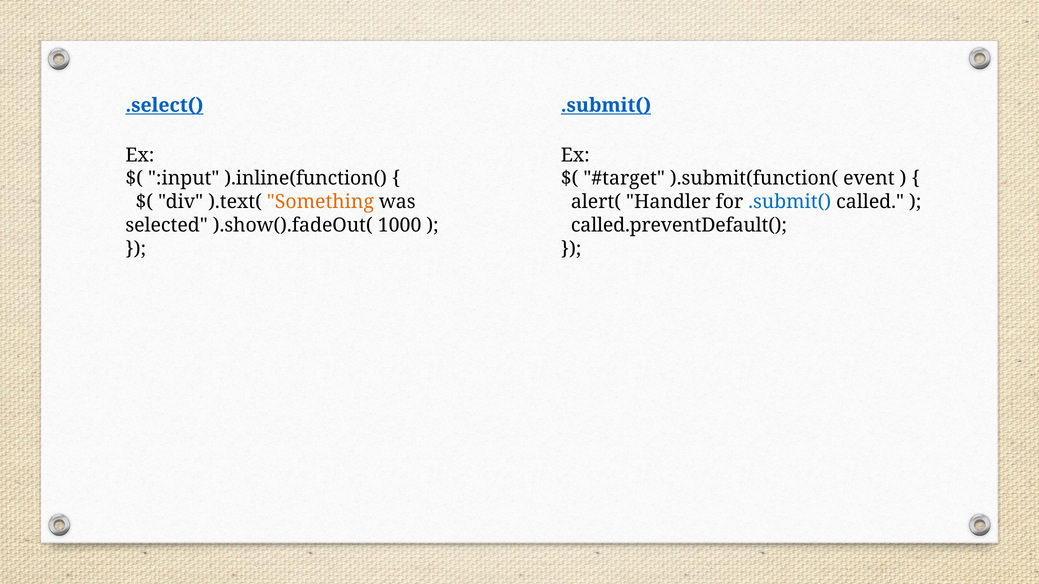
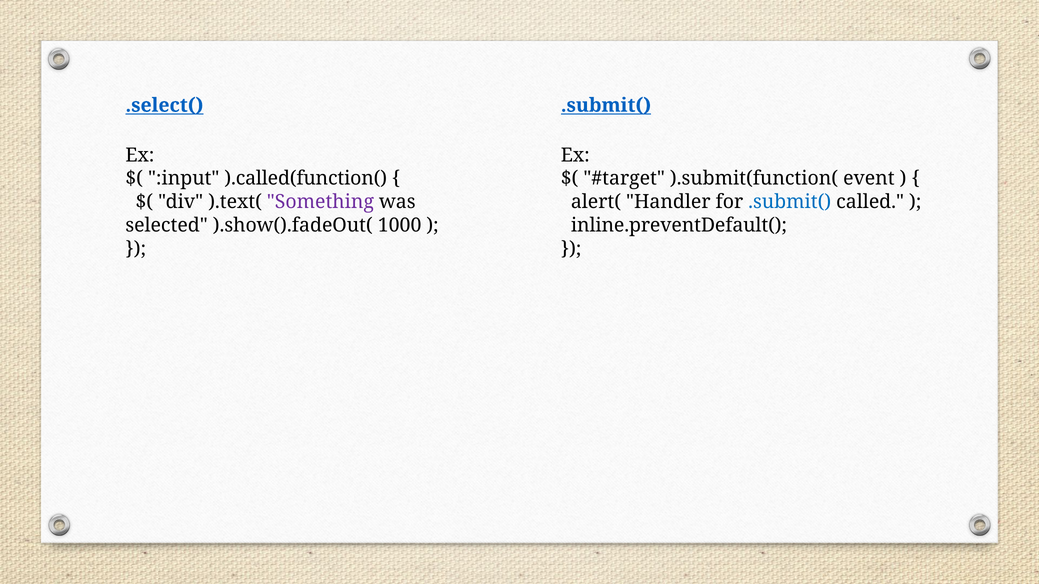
).inline(function(: ).inline(function( -> ).called(function(
Something colour: orange -> purple
called.preventDefault(: called.preventDefault( -> inline.preventDefault(
